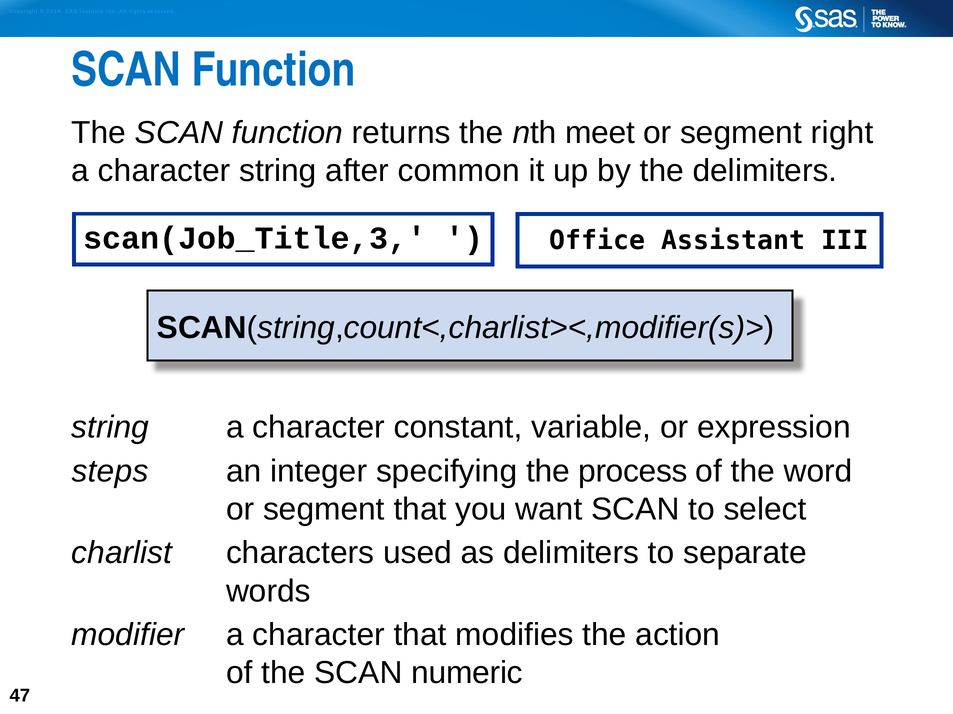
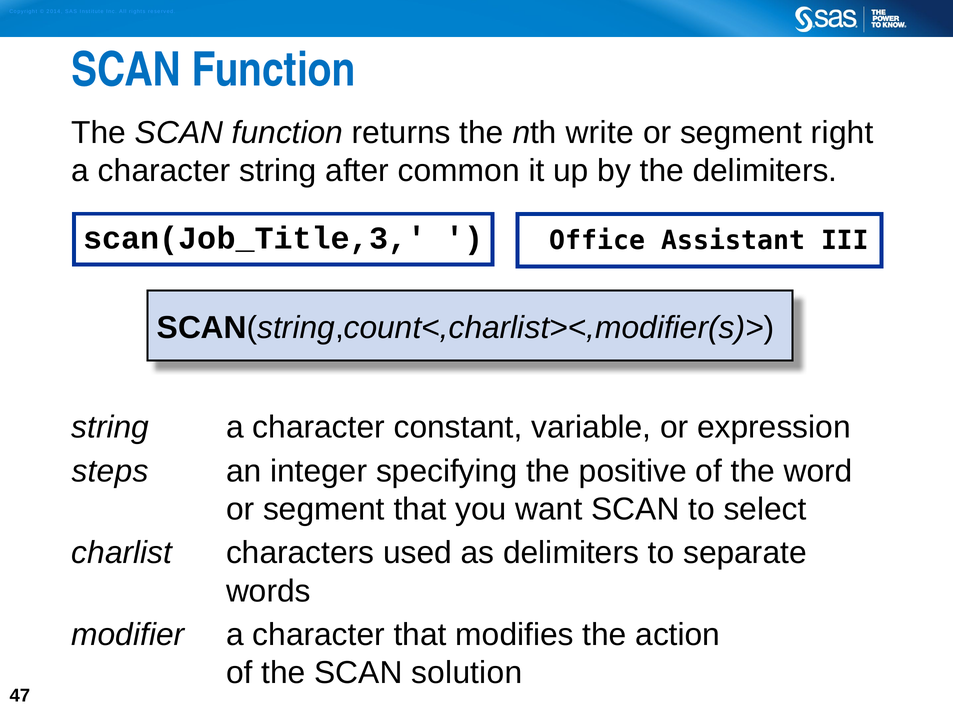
meet: meet -> write
process: process -> positive
numeric: numeric -> solution
